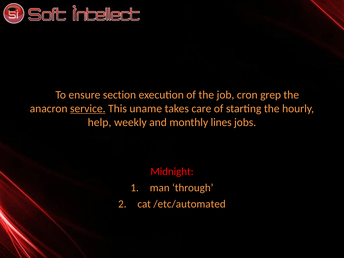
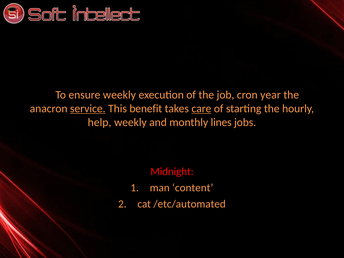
ensure section: section -> weekly
grep: grep -> year
uname: uname -> benefit
care underline: none -> present
through: through -> content
